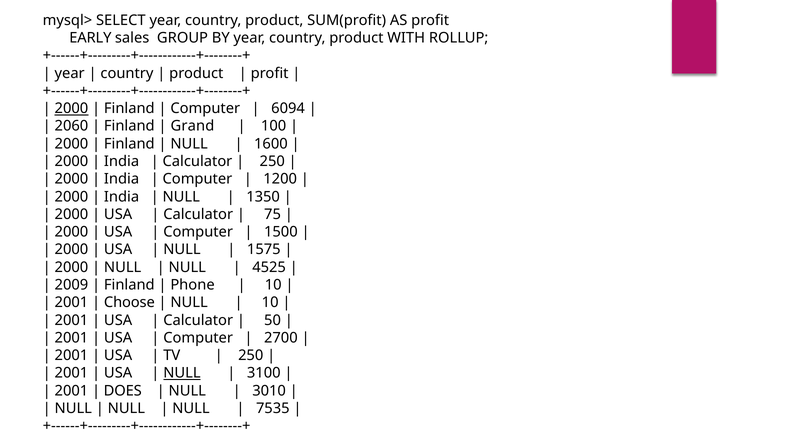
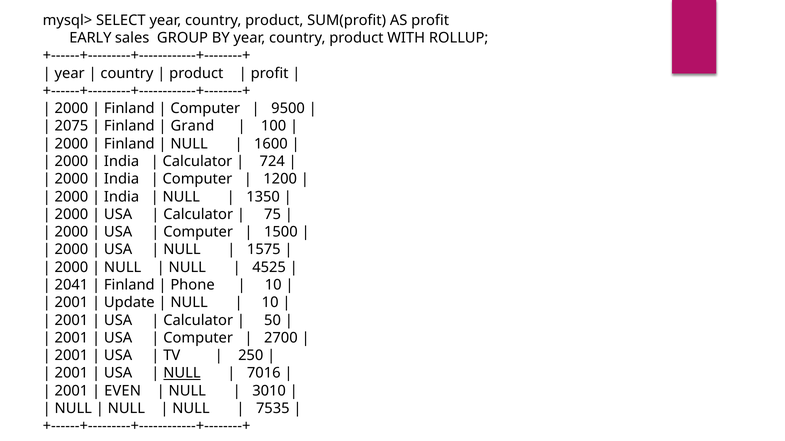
2000 at (71, 109) underline: present -> none
6094: 6094 -> 9500
2060: 2060 -> 2075
250 at (272, 162): 250 -> 724
2009: 2009 -> 2041
Choose: Choose -> Update
3100: 3100 -> 7016
DOES: DOES -> EVEN
